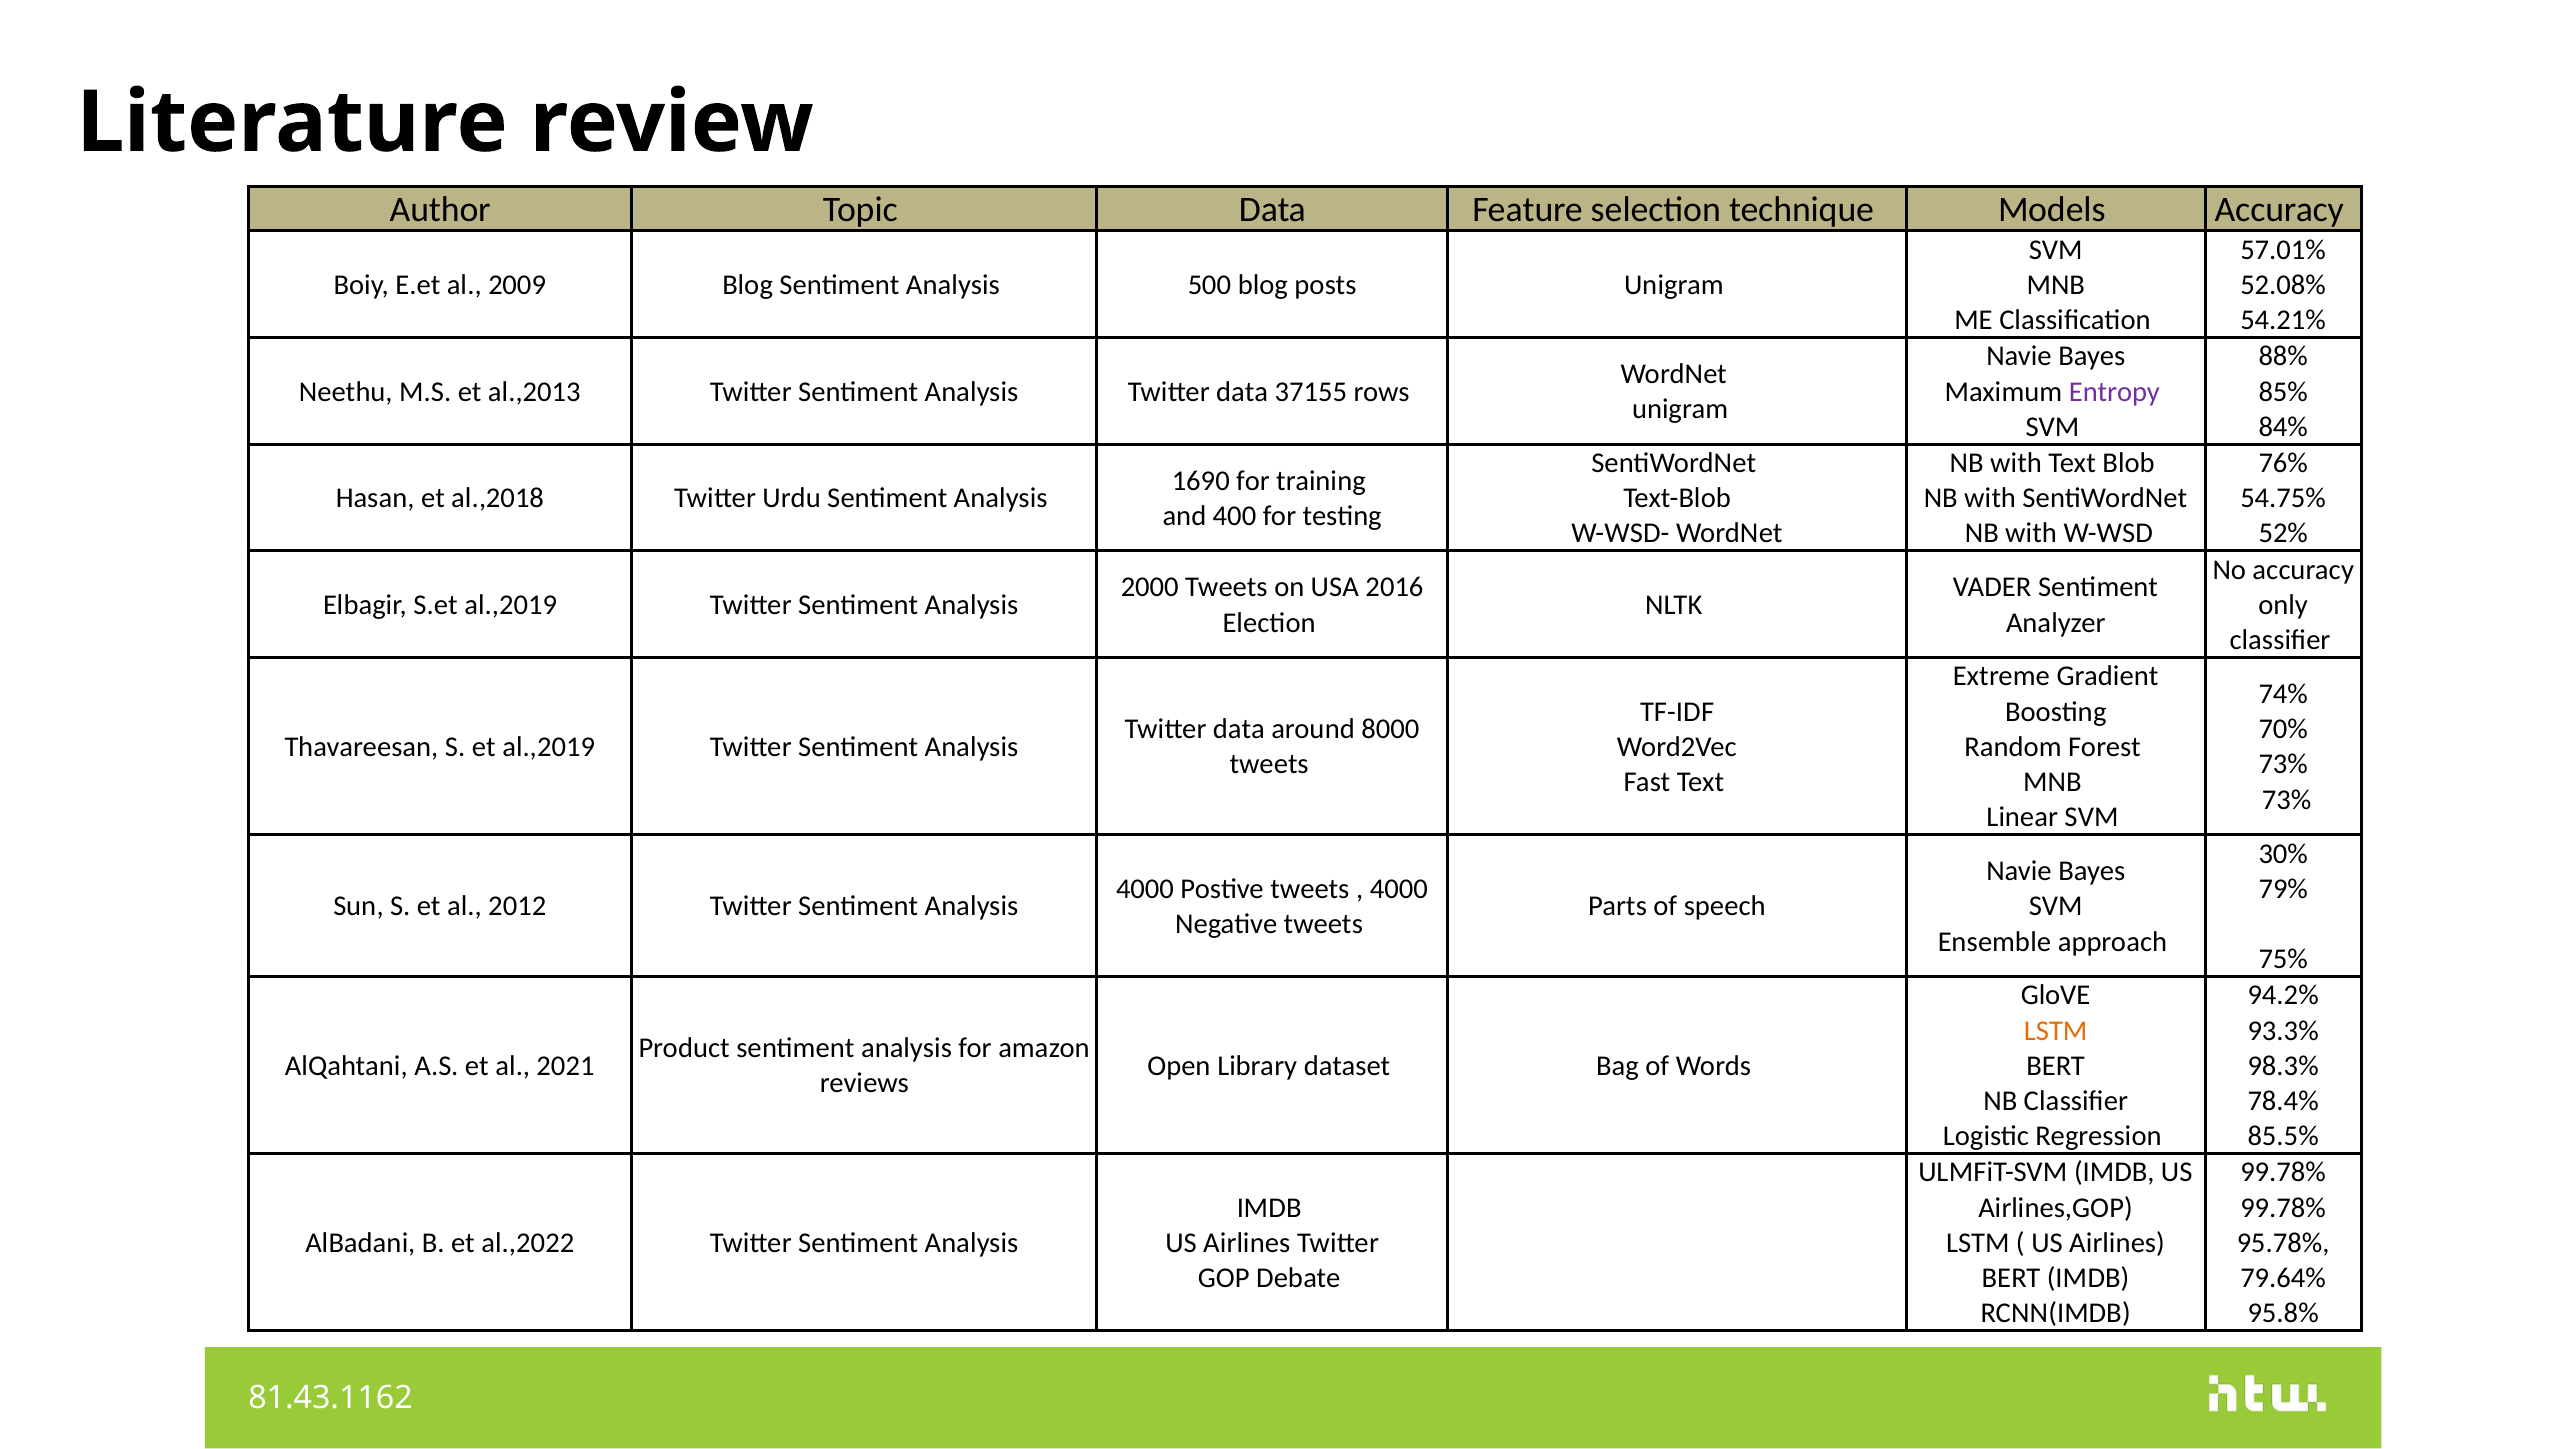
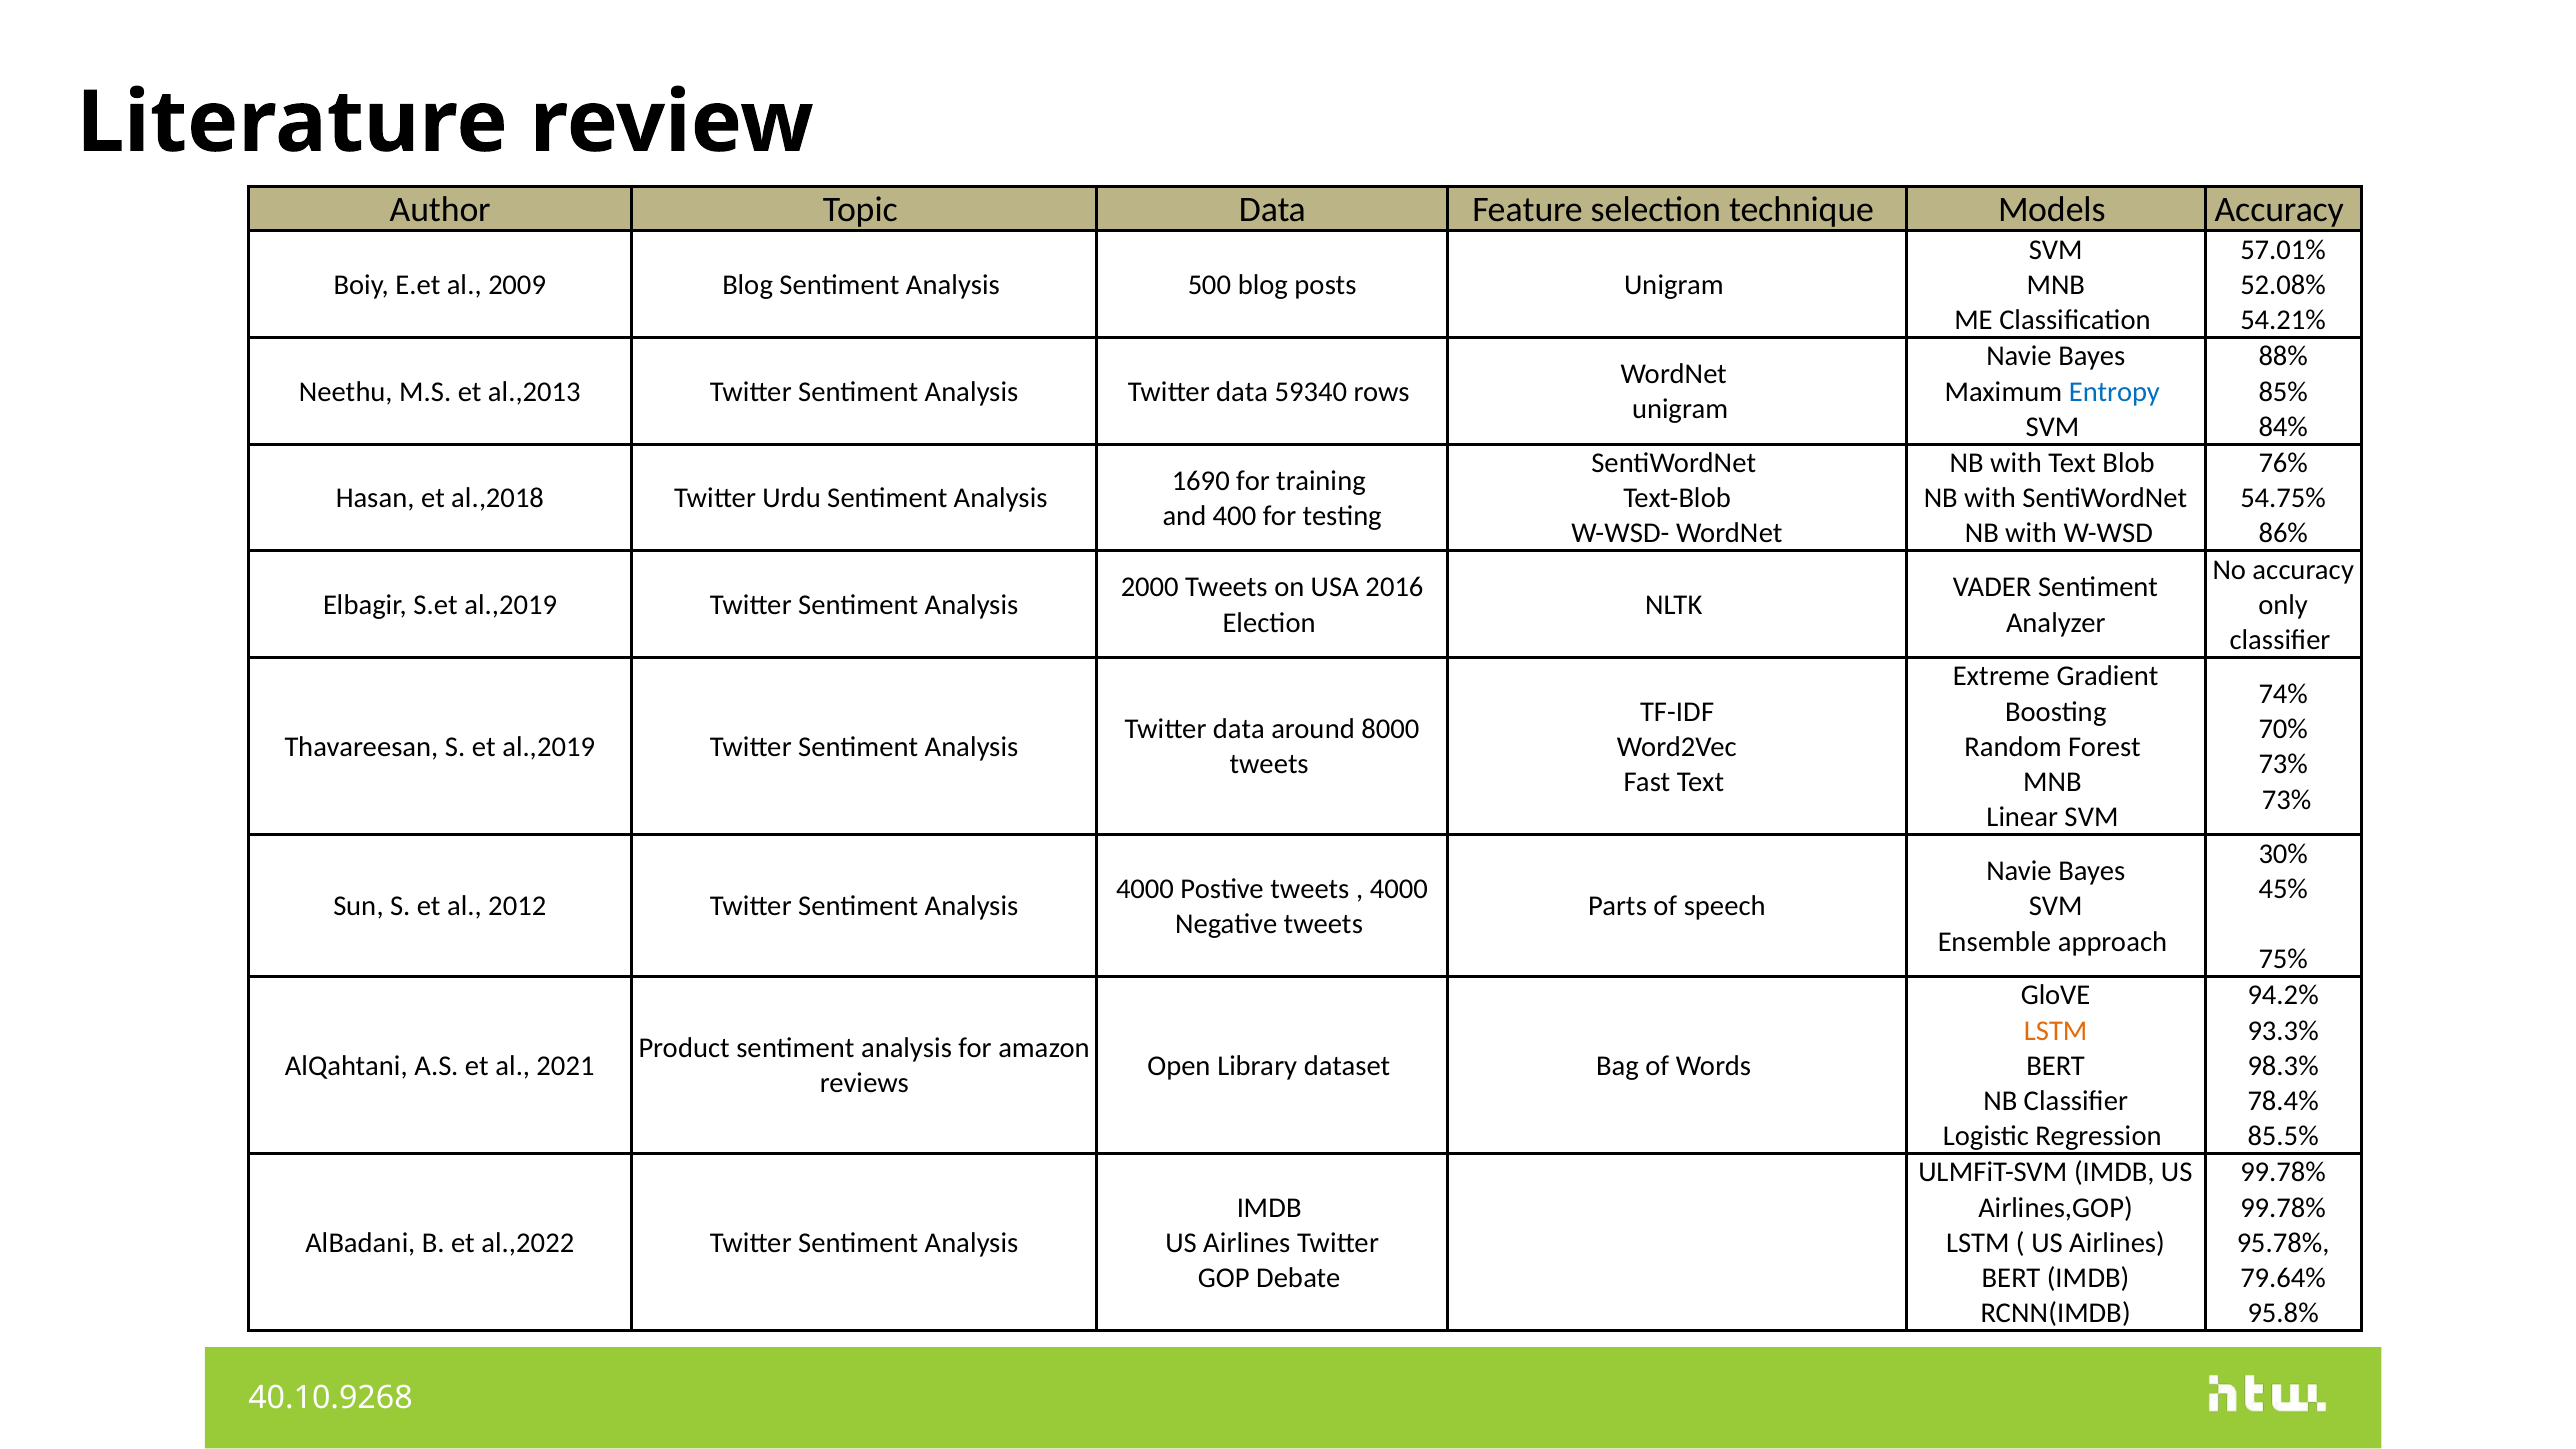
37155: 37155 -> 59340
Entropy colour: purple -> blue
52%: 52% -> 86%
79%: 79% -> 45%
81.43.1162: 81.43.1162 -> 40.10.9268
